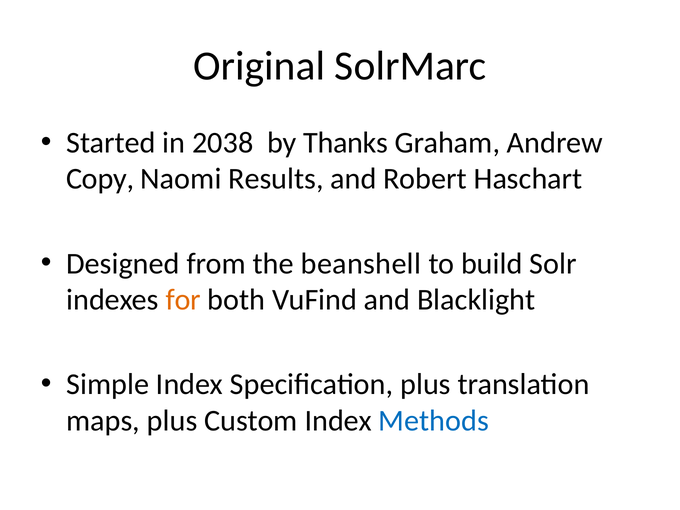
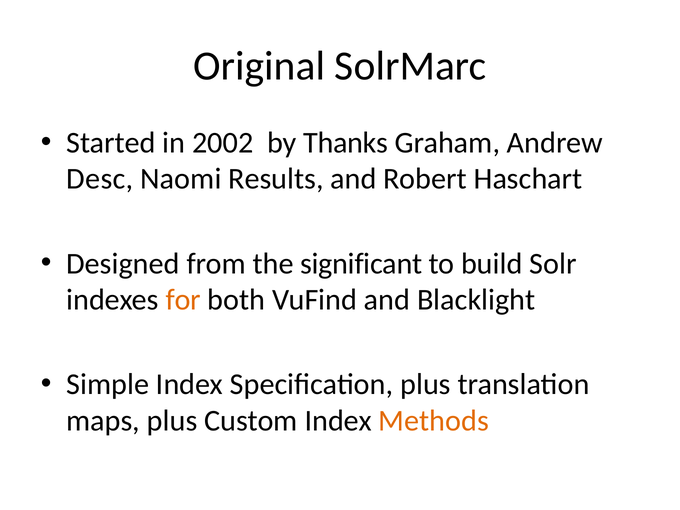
2038: 2038 -> 2002
Copy: Copy -> Desc
beanshell: beanshell -> significant
Methods colour: blue -> orange
